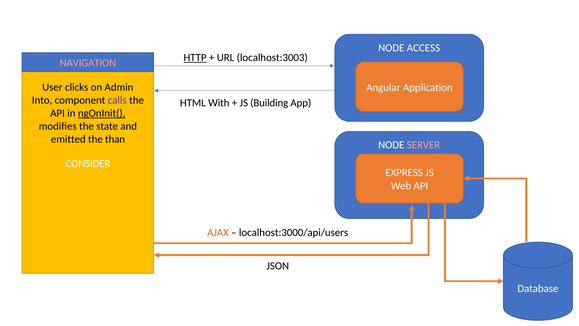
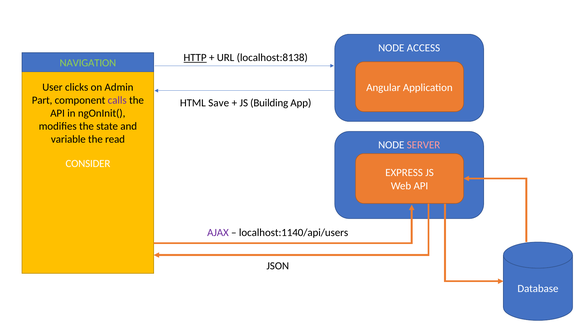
localhost:3003: localhost:3003 -> localhost:8138
NAVIGATION colour: pink -> light green
Into: Into -> Part
With: With -> Save
ngOnInit( underline: present -> none
emitted: emitted -> variable
than: than -> read
AJAX colour: orange -> purple
localhost:3000/api/users: localhost:3000/api/users -> localhost:1140/api/users
